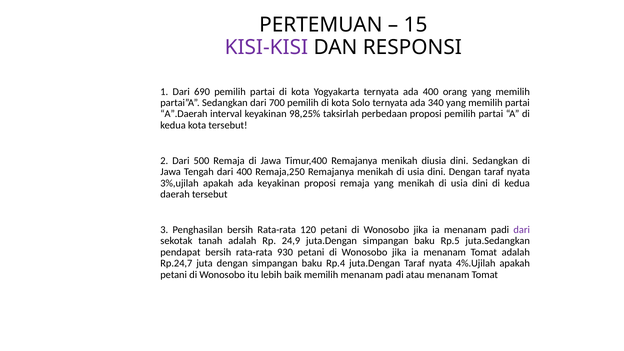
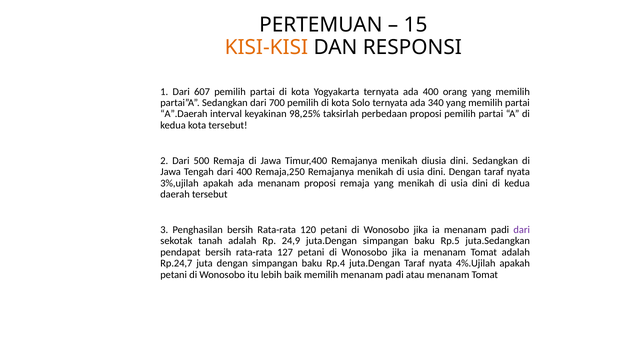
KISI-KISI colour: purple -> orange
690: 690 -> 607
ada keyakinan: keyakinan -> menanam
930: 930 -> 127
